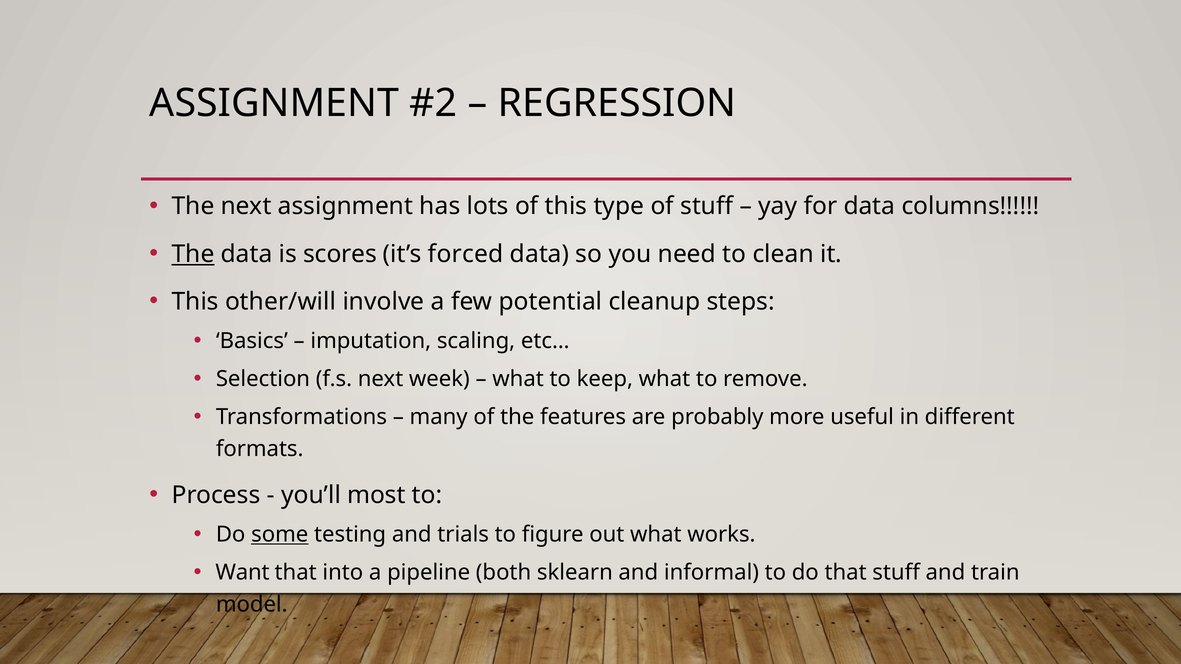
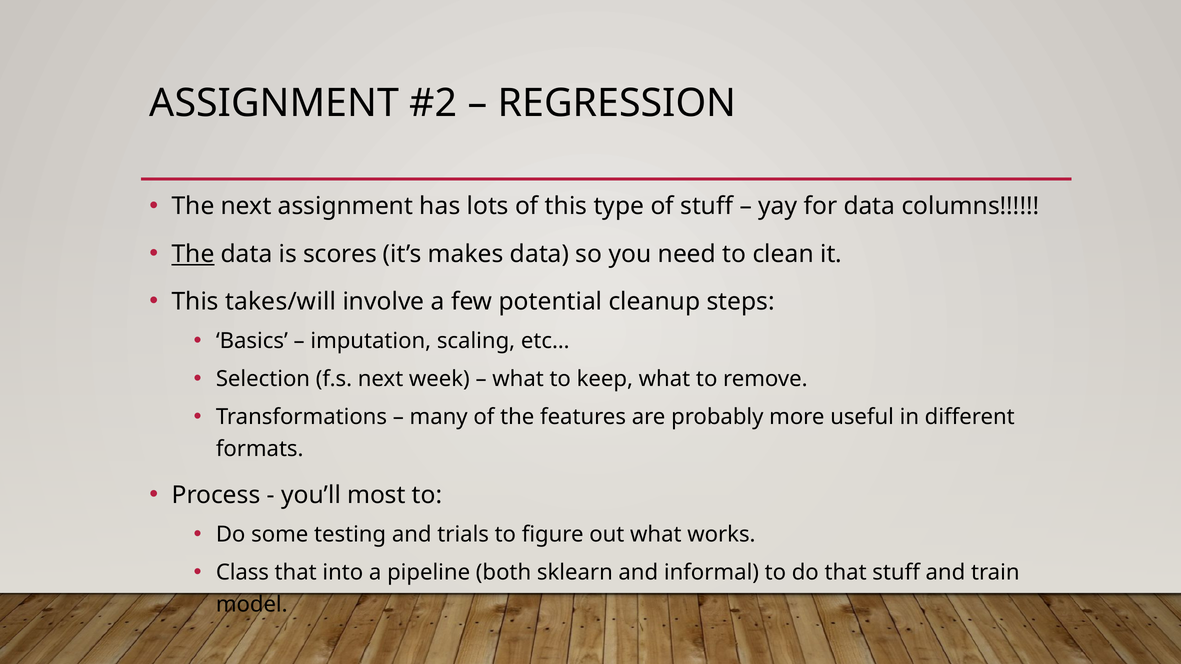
forced: forced -> makes
other/will: other/will -> takes/will
some underline: present -> none
Want: Want -> Class
